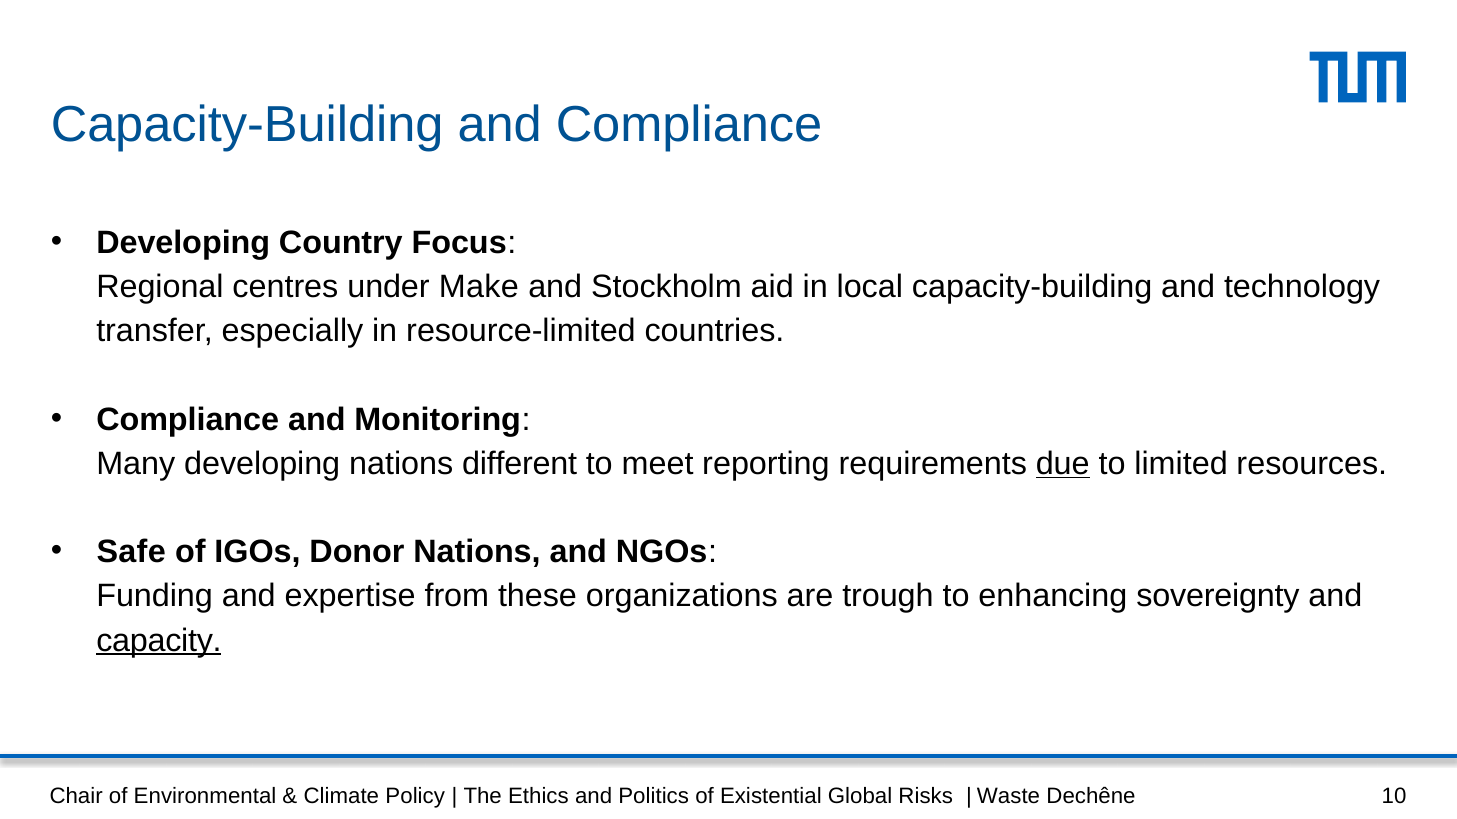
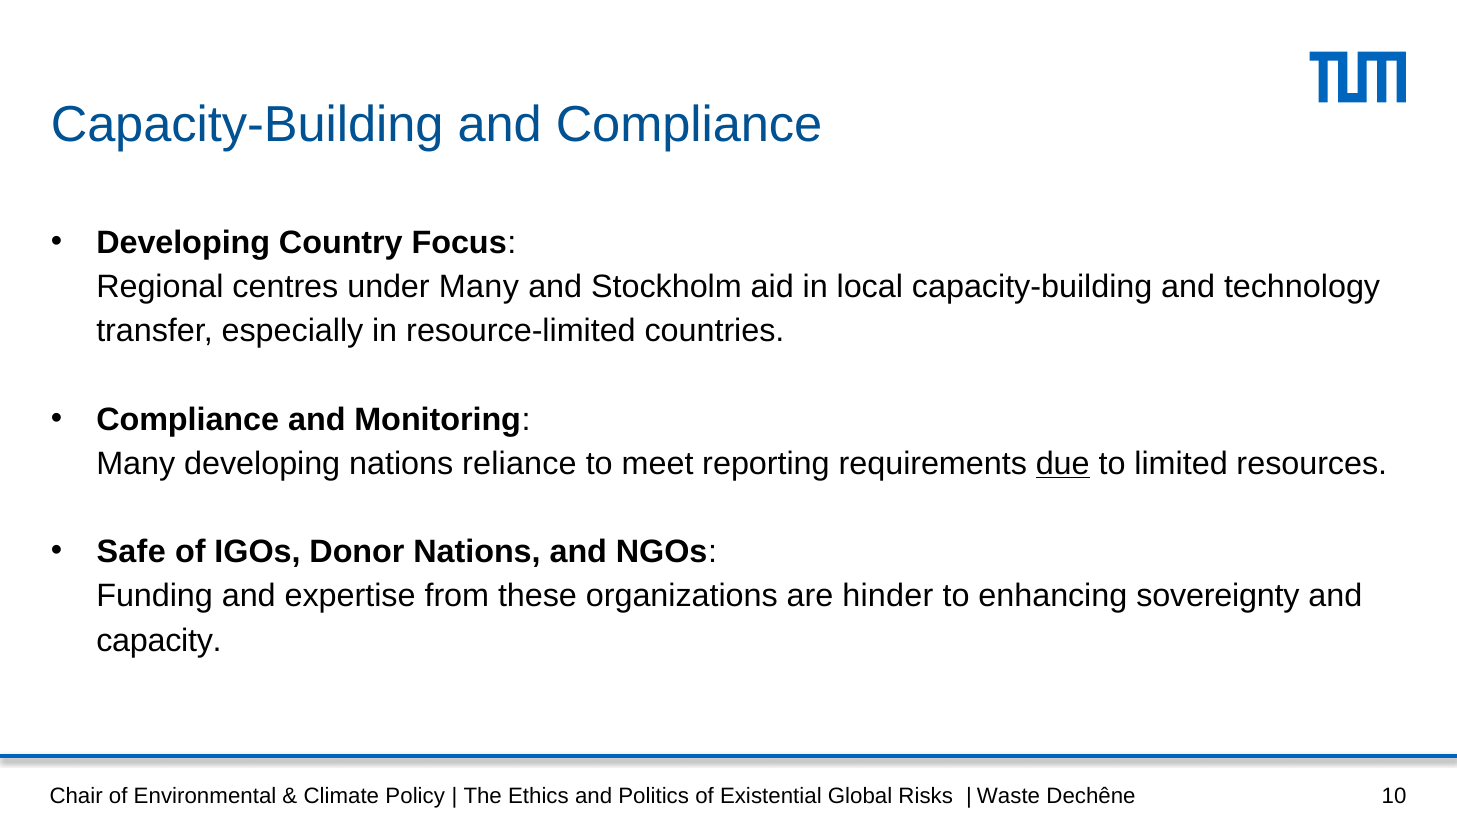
under Make: Make -> Many
different: different -> reliance
trough: trough -> hinder
capacity underline: present -> none
